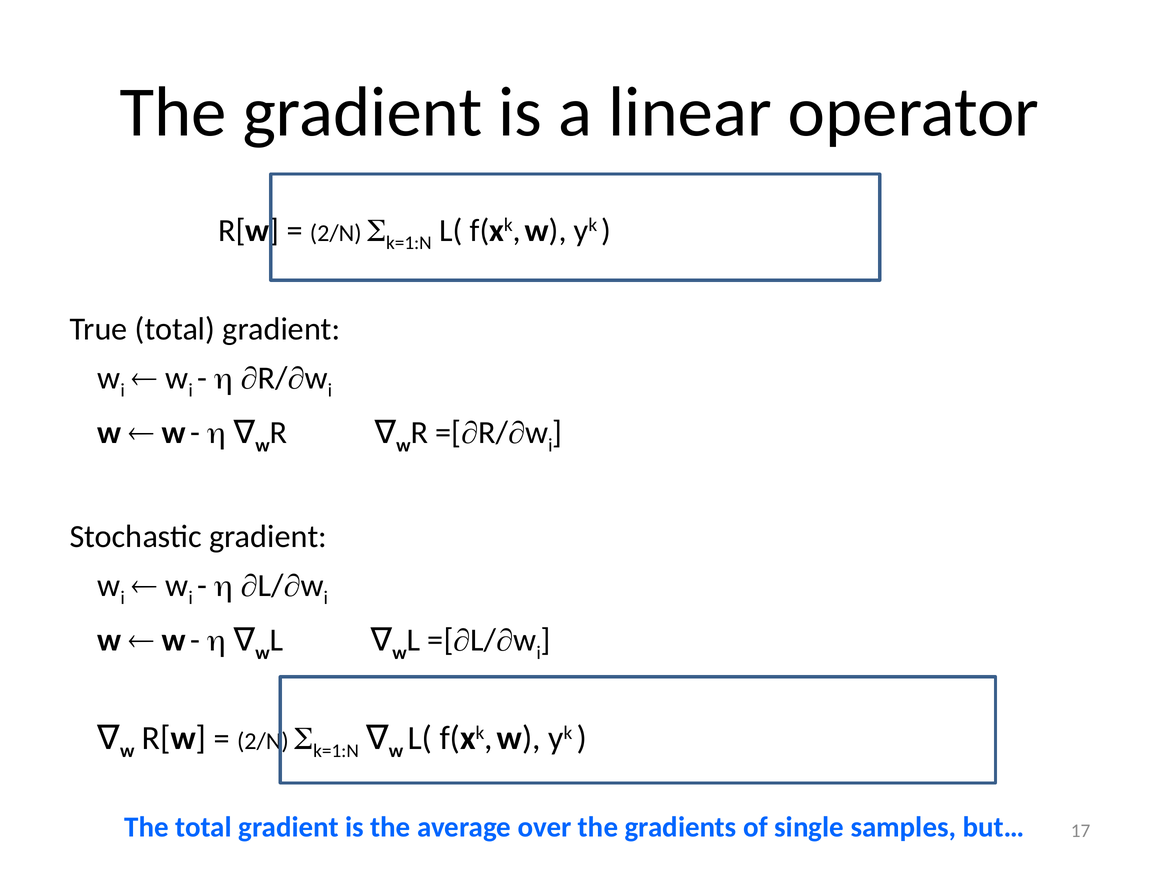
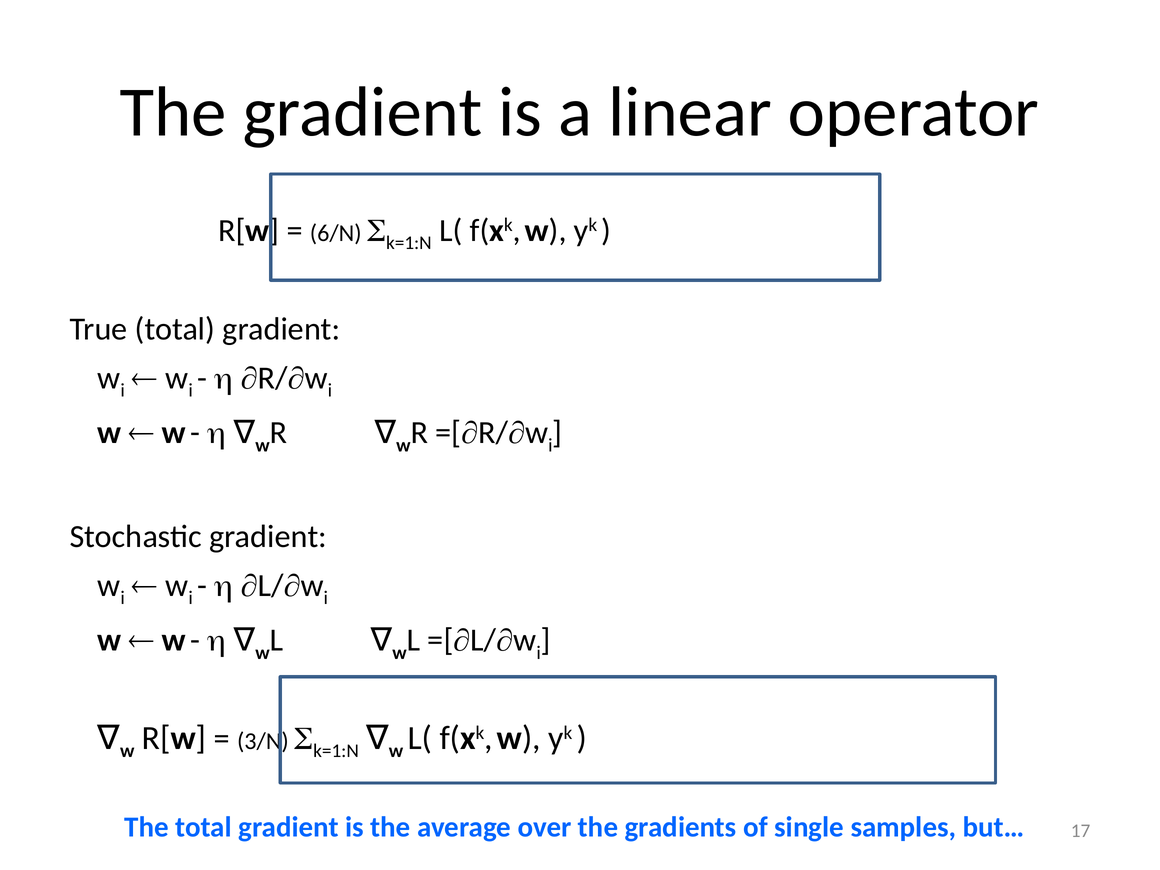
2/N at (336, 233): 2/N -> 6/N
2/N at (263, 741): 2/N -> 3/N
